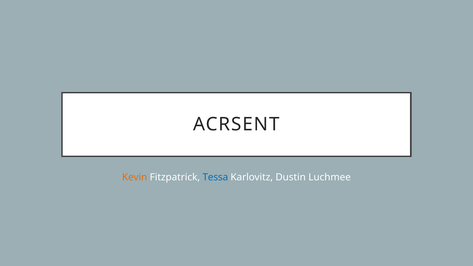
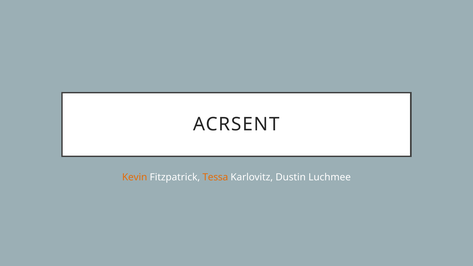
Tessa colour: blue -> orange
